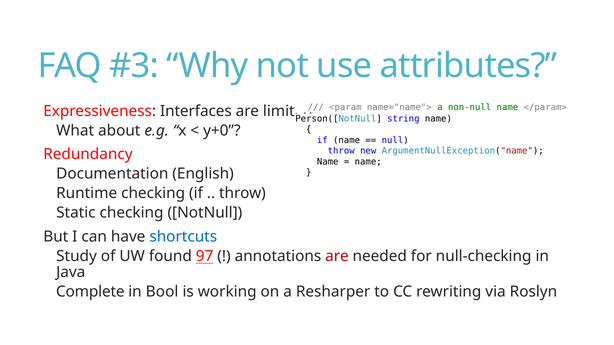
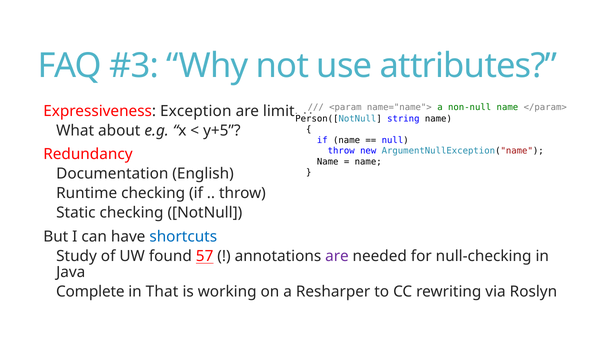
Interfaces: Interfaces -> Exception
y+0: y+0 -> y+5
97: 97 -> 57
are at (337, 257) colour: red -> purple
Bool: Bool -> That
